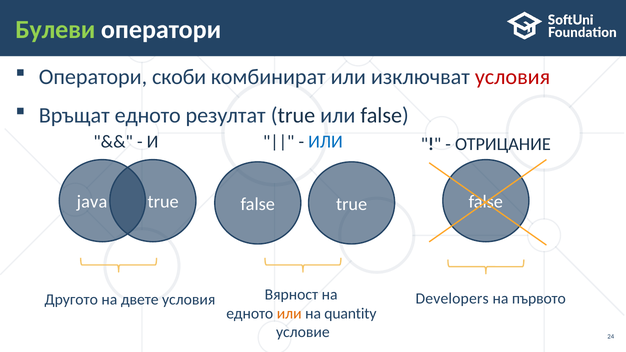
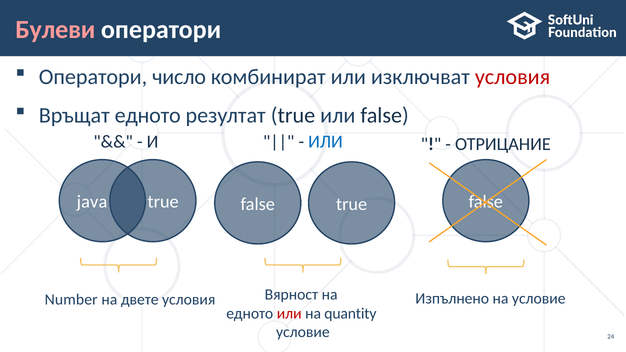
Булеви colour: light green -> pink
скоби: скоби -> число
Developers: Developers -> Изпълнено
първото: първото -> условиe
Другото: Другото -> Number
или at (289, 314) colour: orange -> red
